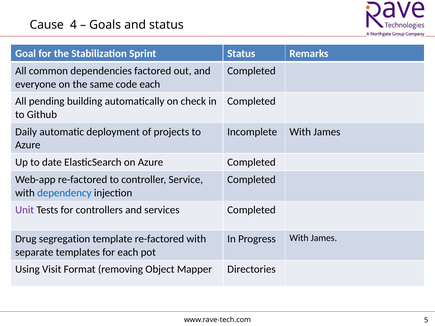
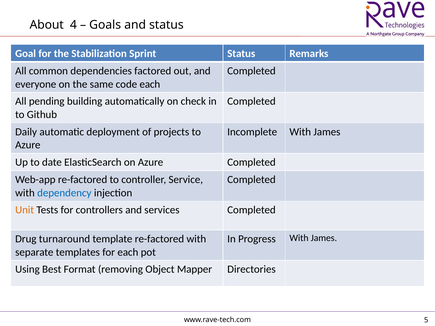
Cause: Cause -> About
Unit colour: purple -> orange
segregation: segregation -> turnaround
Visit: Visit -> Best
